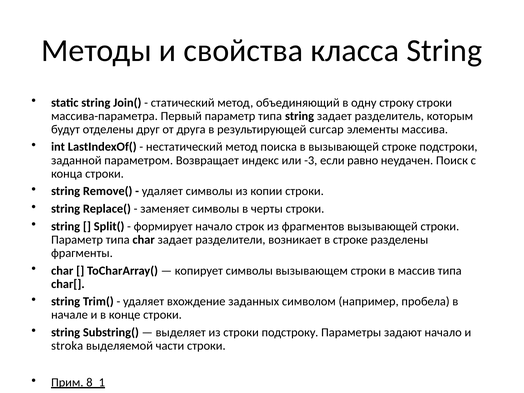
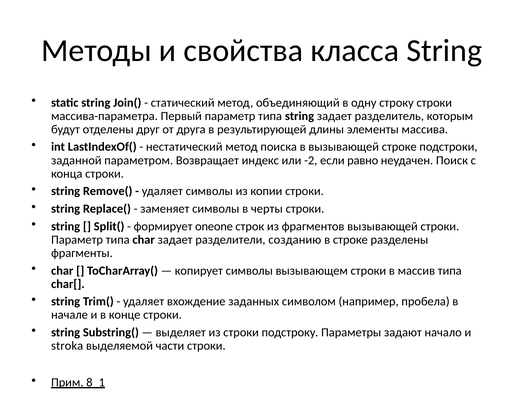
curcap: curcap -> длины
-3: -3 -> -2
формирует начало: начало -> oneone
возникает: возникает -> созданию
